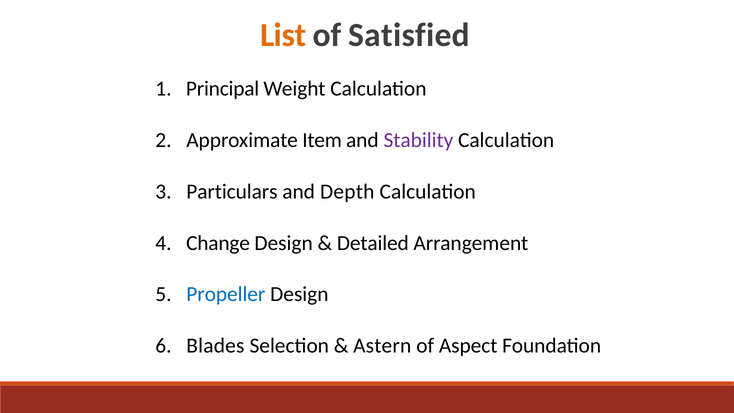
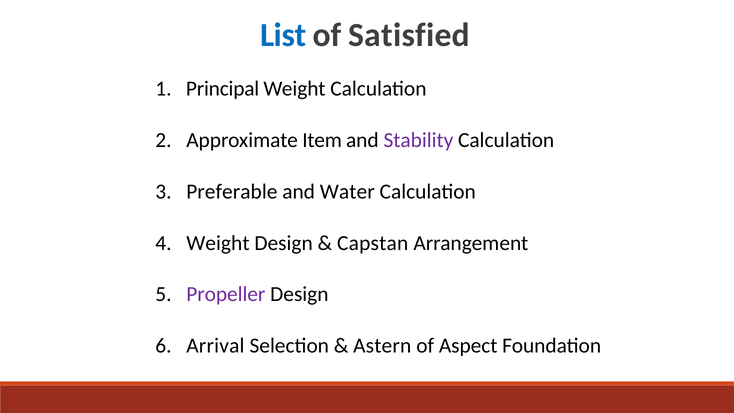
List colour: orange -> blue
Particulars: Particulars -> Preferable
Depth: Depth -> Water
Change at (218, 243): Change -> Weight
Detailed: Detailed -> Capstan
Propeller colour: blue -> purple
Blades: Blades -> Arrival
